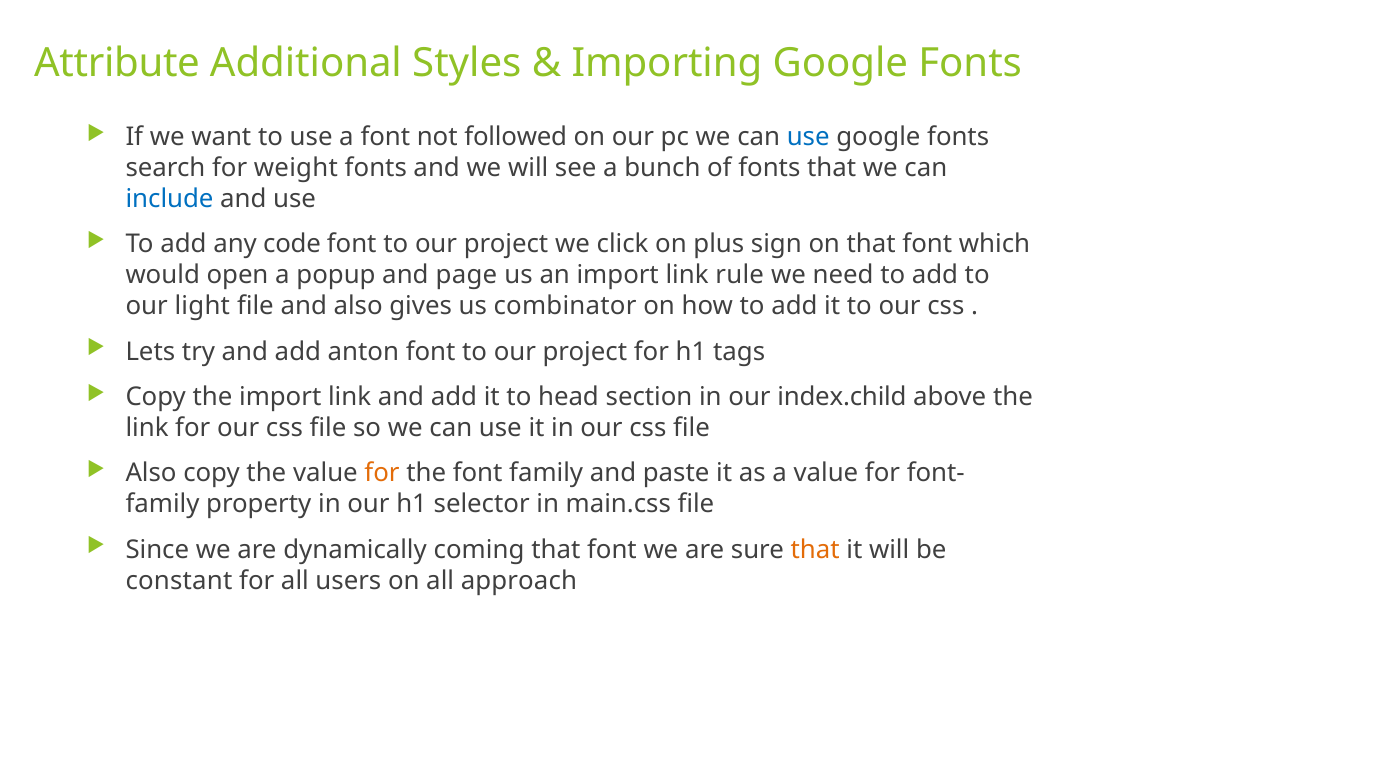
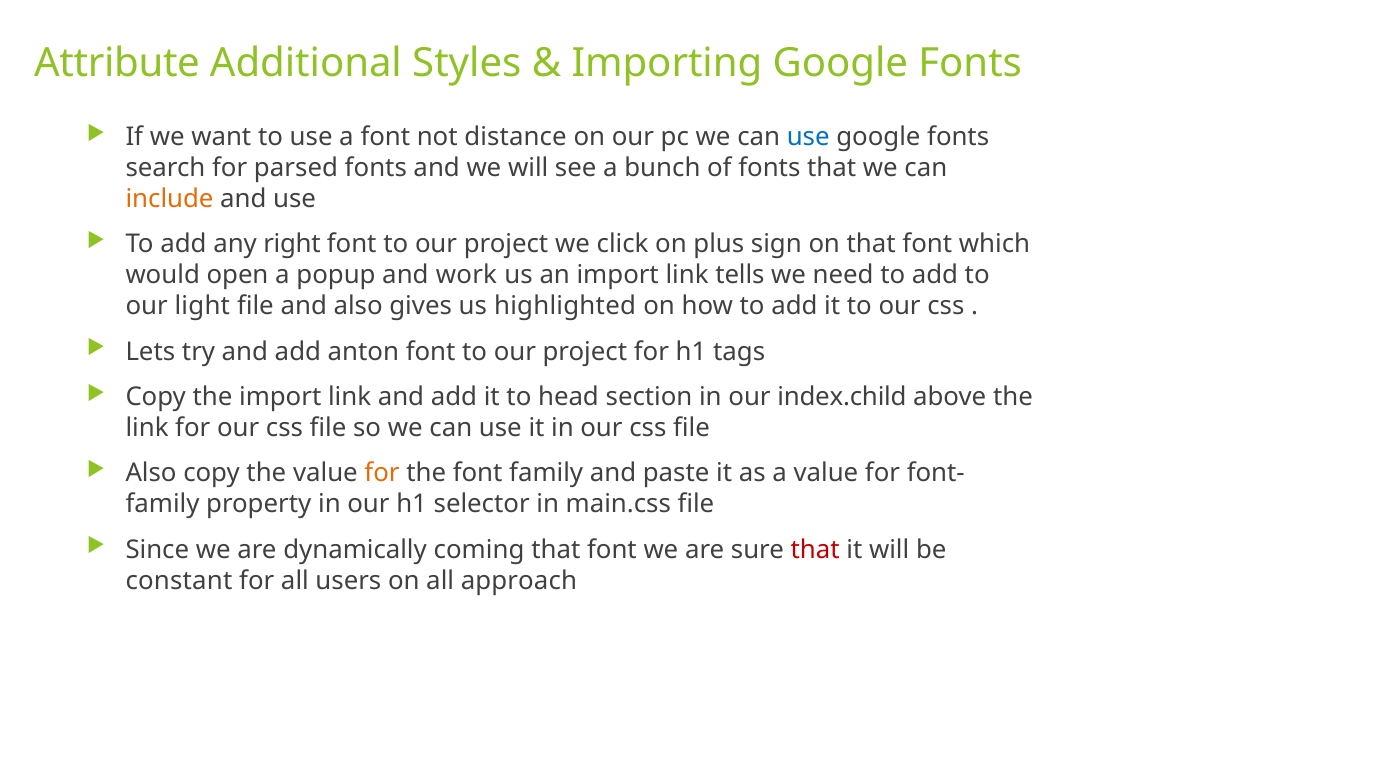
followed: followed -> distance
weight: weight -> parsed
include colour: blue -> orange
code: code -> right
page: page -> work
rule: rule -> tells
combinator: combinator -> highlighted
that at (815, 549) colour: orange -> red
